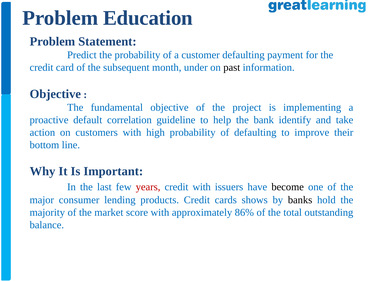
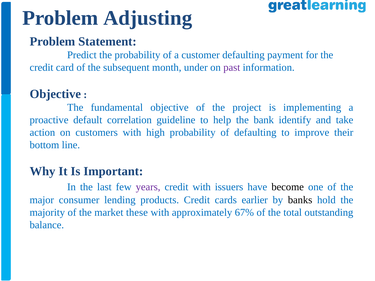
Education: Education -> Adjusting
past colour: black -> purple
years colour: red -> purple
shows: shows -> earlier
score: score -> these
86%: 86% -> 67%
